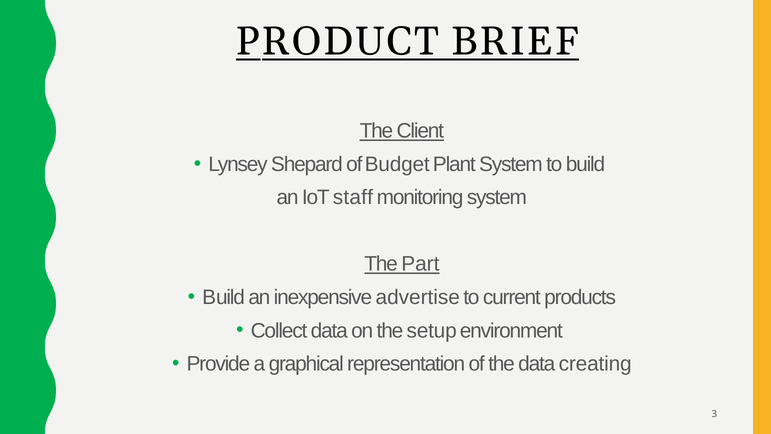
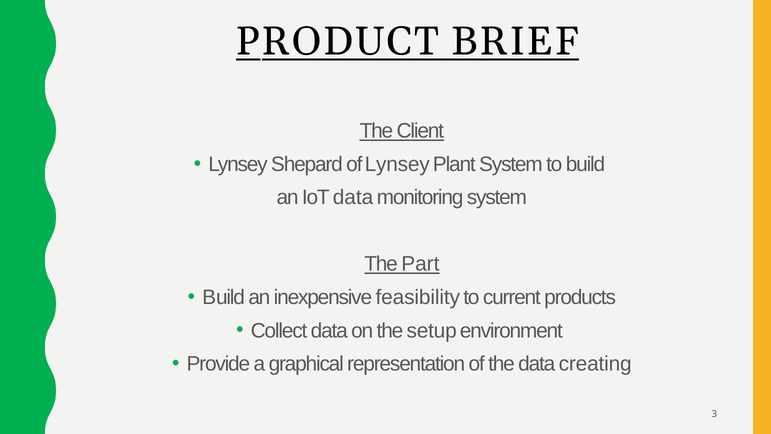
of Budget: Budget -> Lynsey
IoT staff: staff -> data
advertise: advertise -> feasibility
